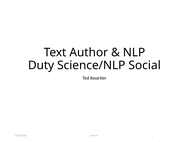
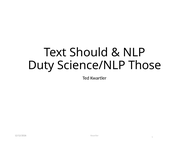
Author: Author -> Should
Social: Social -> Those
